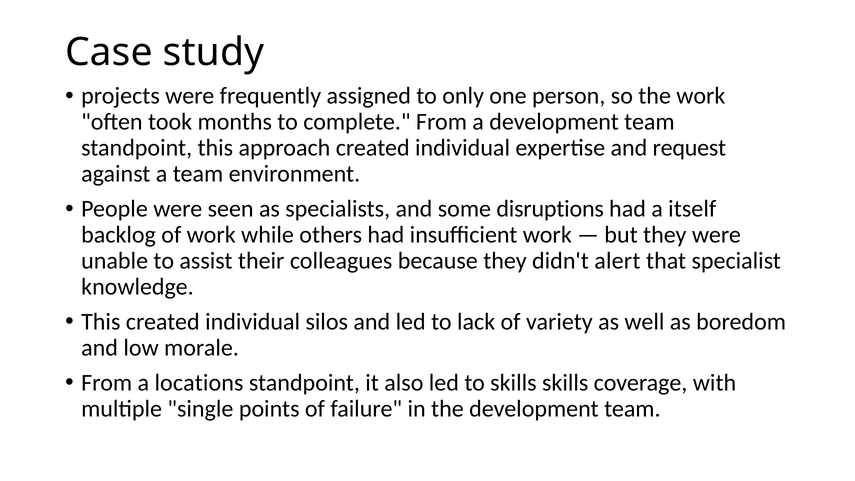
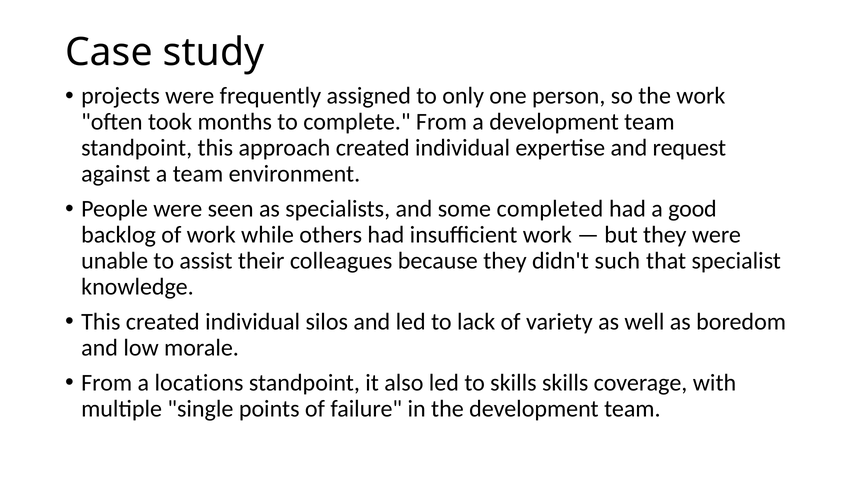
disruptions: disruptions -> completed
itself: itself -> good
alert: alert -> such
